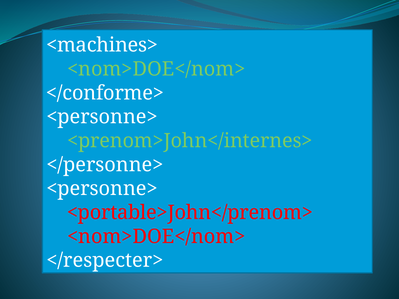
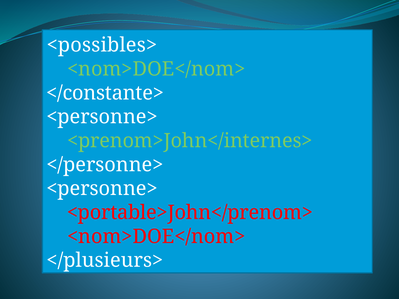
<machines>: <machines> -> <possibles>
</conforme>: </conforme> -> </constante>
</respecter>: </respecter> -> </plusieurs>
